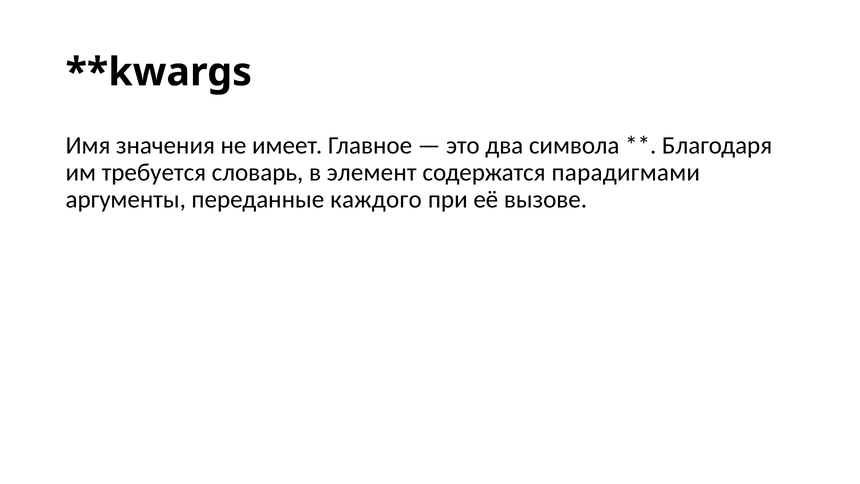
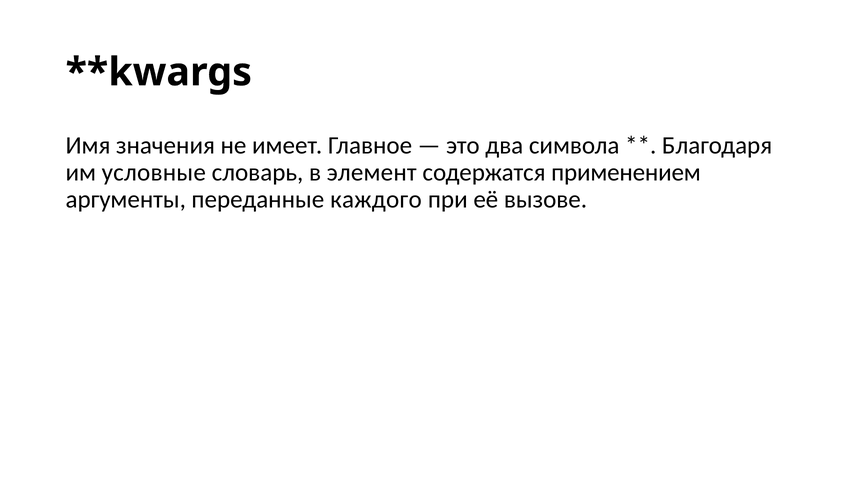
требуется: требуется -> условные
парадигмами: парадигмами -> применением
